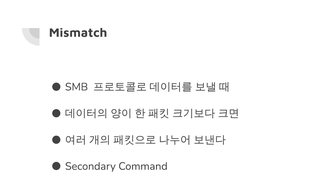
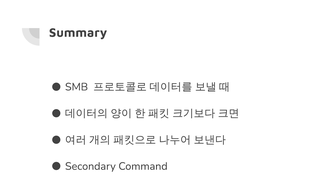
Mismatch: Mismatch -> Summary
